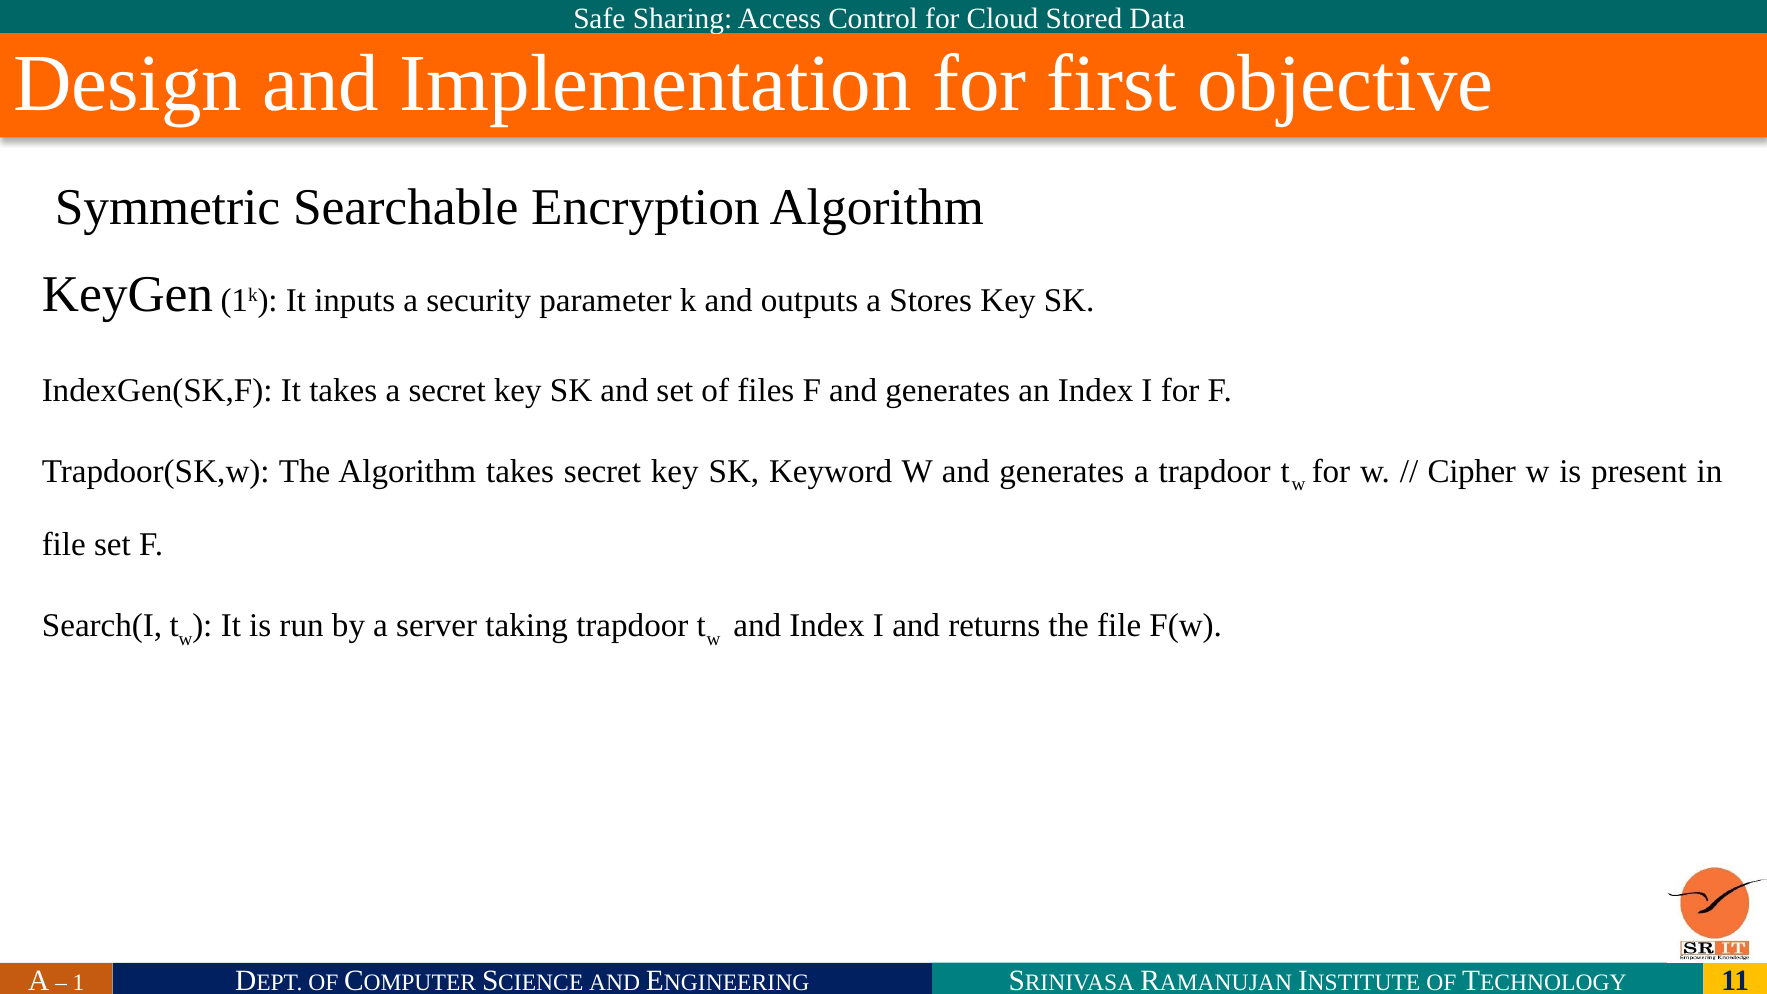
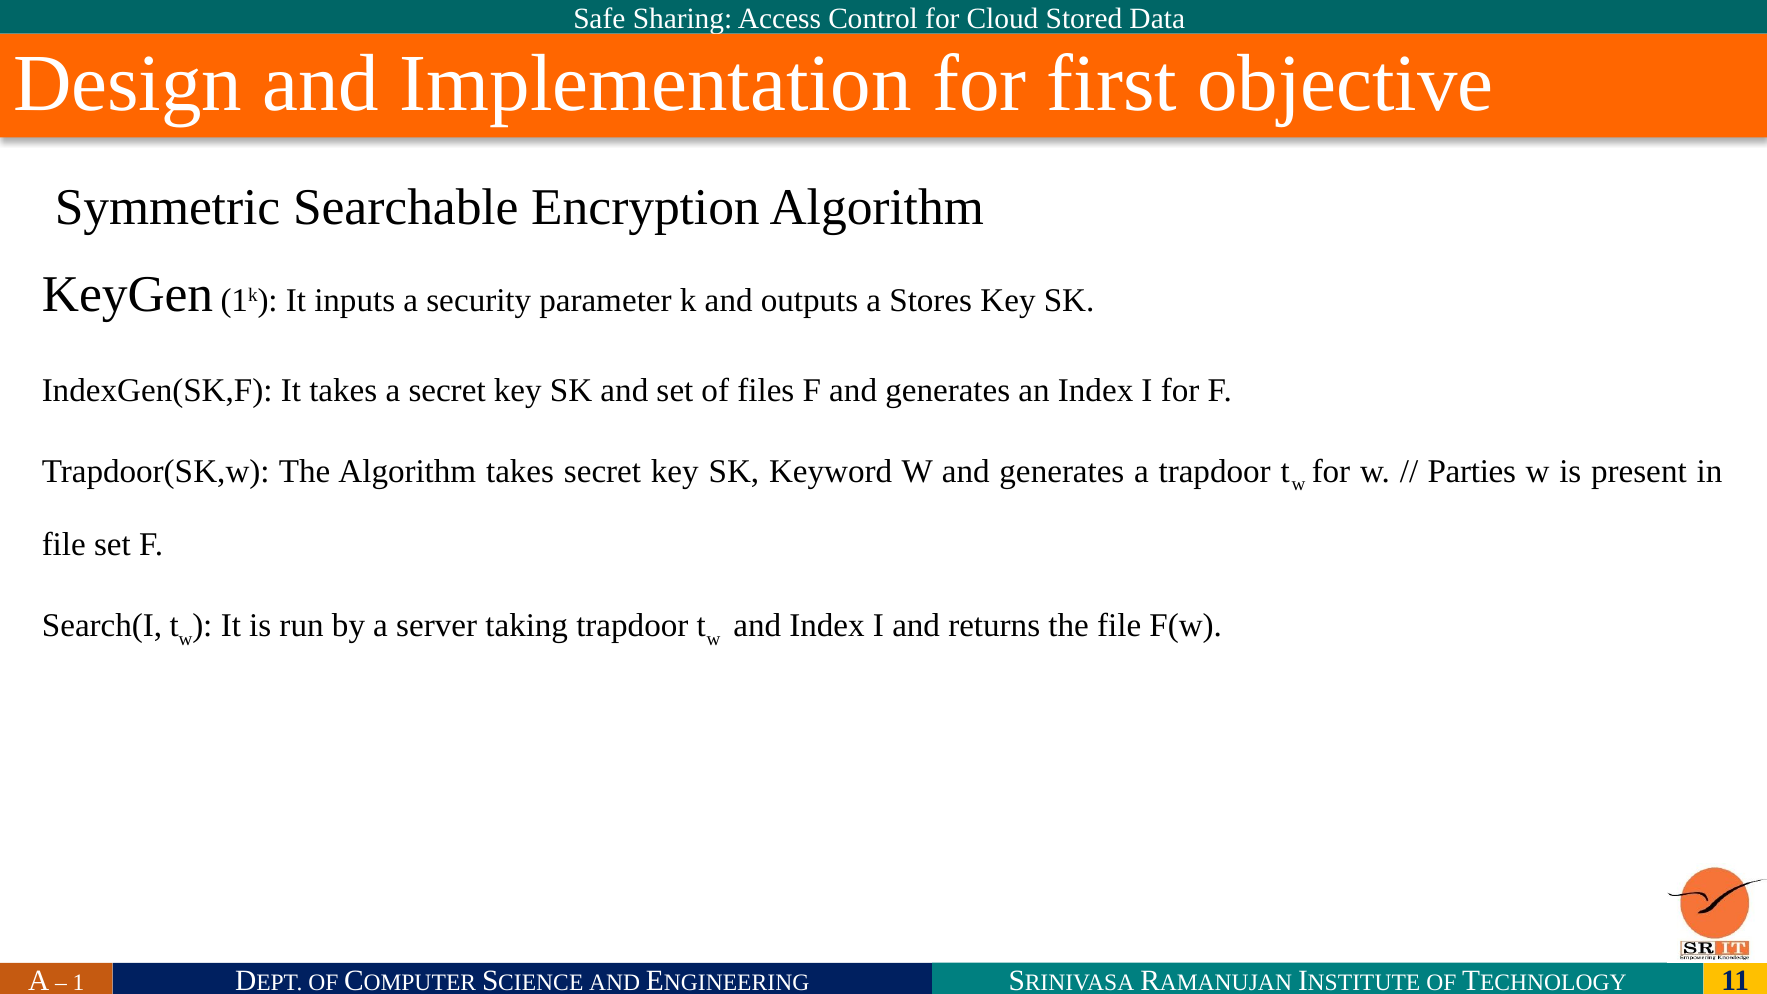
Cipher: Cipher -> Parties
